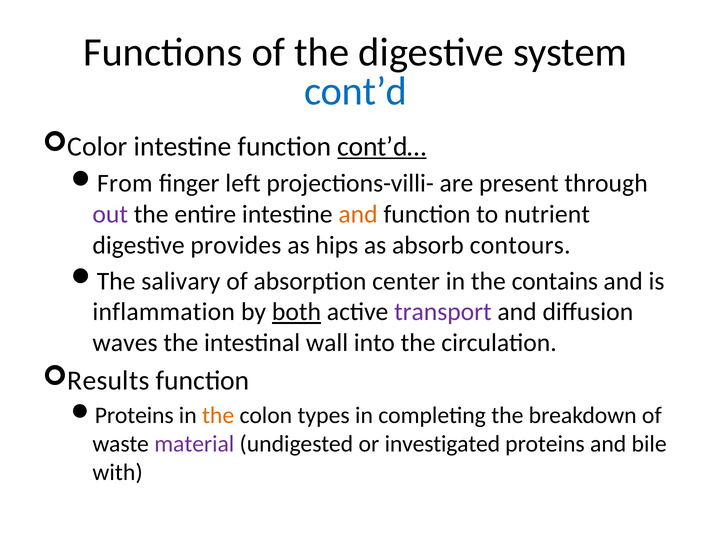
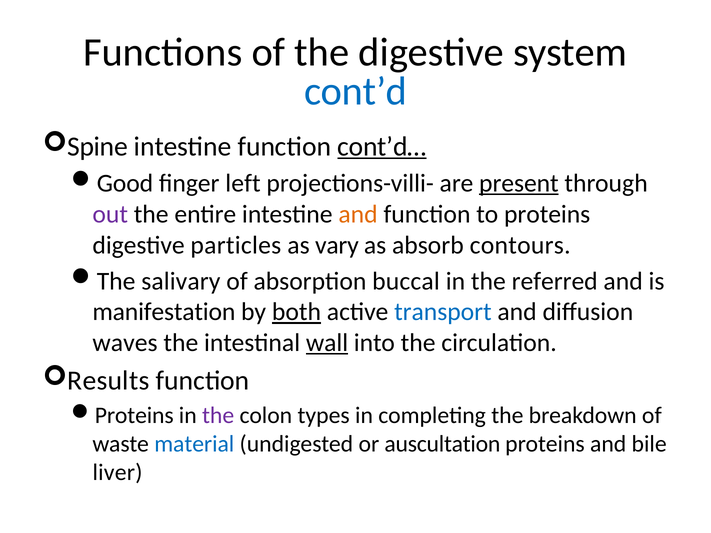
Color: Color -> Spine
From: From -> Good
present underline: none -> present
to nutrient: nutrient -> proteins
provides: provides -> particles
hips: hips -> vary
center: center -> buccal
contains: contains -> referred
inflammation: inflammation -> manifestation
transport colour: purple -> blue
wall underline: none -> present
the at (218, 416) colour: orange -> purple
material colour: purple -> blue
investigated: investigated -> auscultation
with: with -> liver
